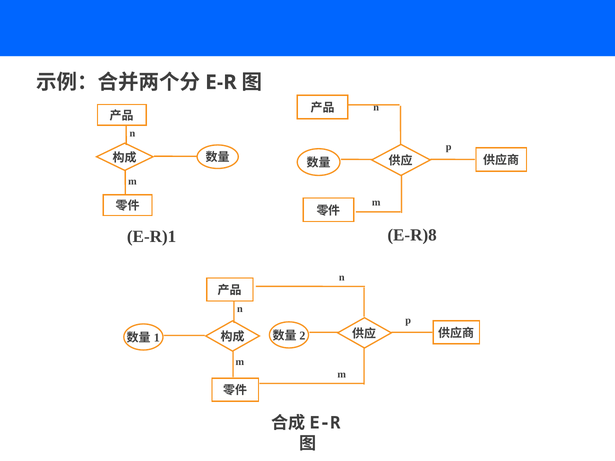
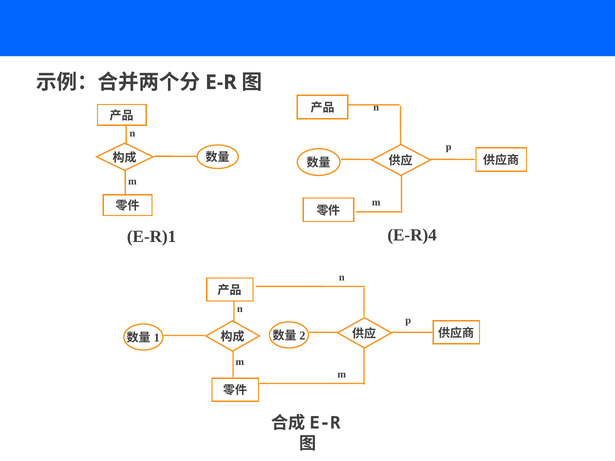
E-R)8: E-R)8 -> E-R)4
